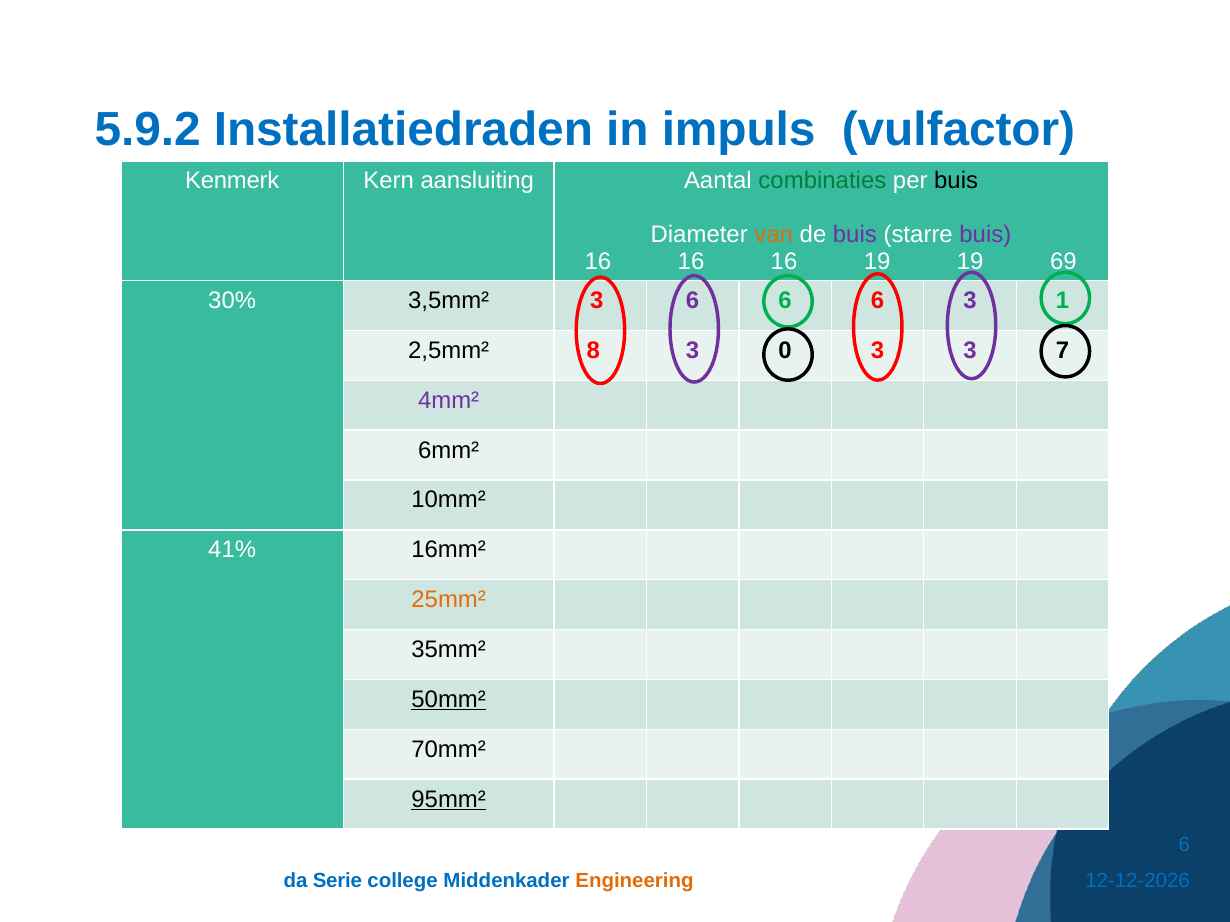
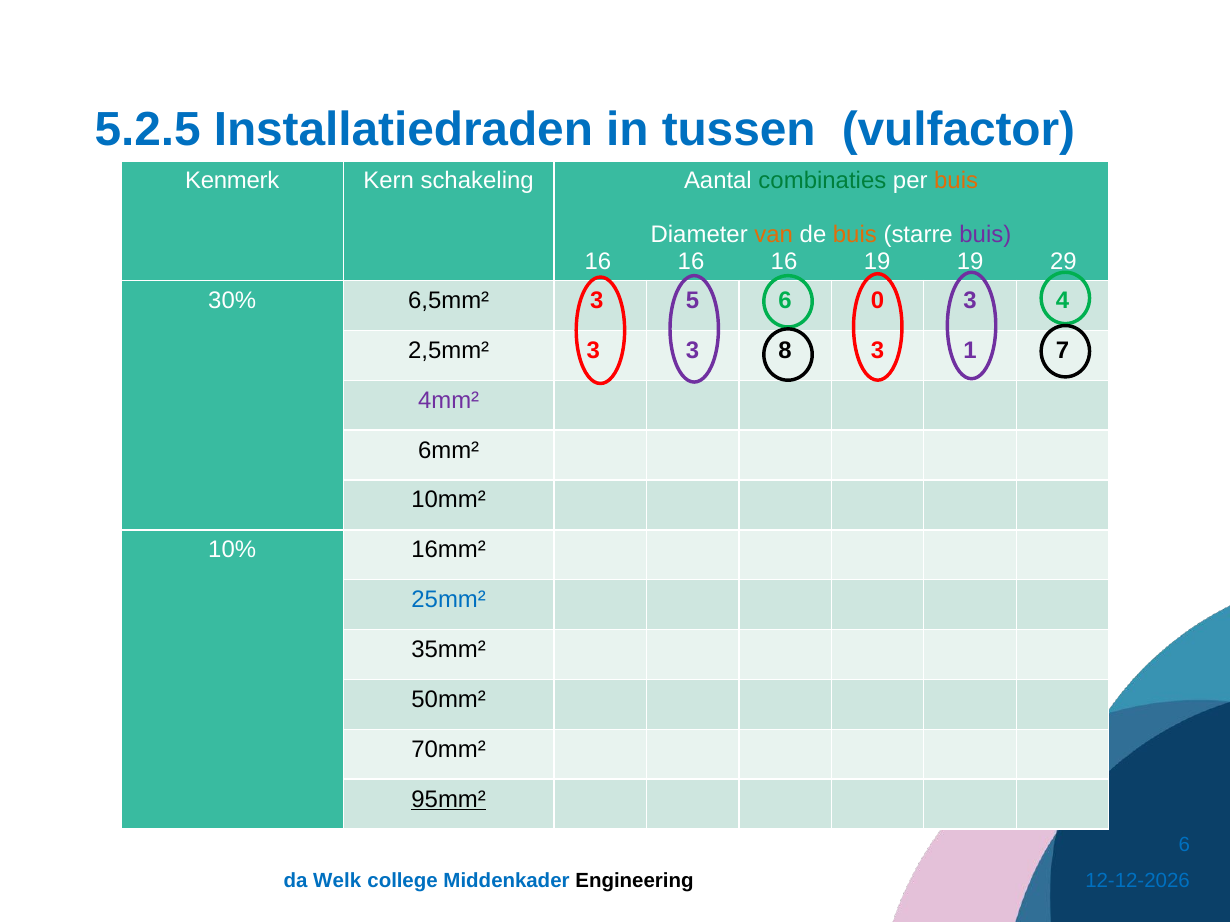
5.9.2: 5.9.2 -> 5.2.5
impuls: impuls -> tussen
aansluiting: aansluiting -> schakeling
buis at (956, 181) colour: black -> orange
buis at (855, 235) colour: purple -> orange
69: 69 -> 29
3,5mm²: 3,5mm² -> 6,5mm²
3 6: 6 -> 5
6 at (878, 301): 6 -> 0
1: 1 -> 4
2,5mm² 8: 8 -> 3
0: 0 -> 8
3 3: 3 -> 1
41%: 41% -> 10%
25mm² colour: orange -> blue
50mm² underline: present -> none
Serie: Serie -> Welk
Engineering colour: orange -> black
